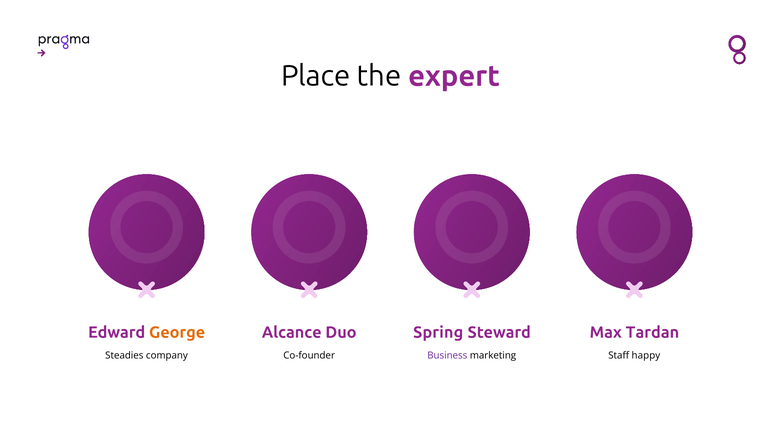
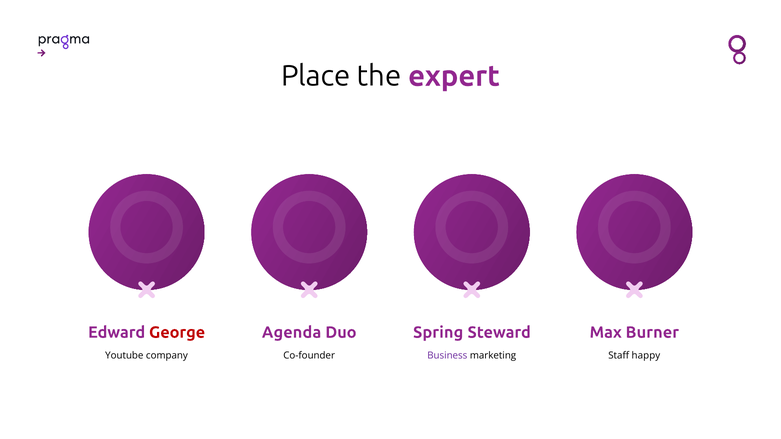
George colour: orange -> red
Alcance: Alcance -> Agenda
Tardan: Tardan -> Burner
Steadies: Steadies -> Youtube
